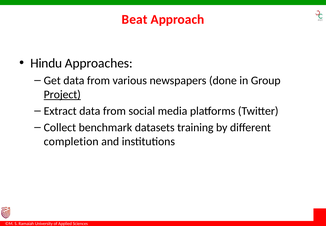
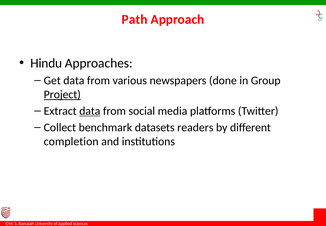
Beat: Beat -> Path
data at (90, 111) underline: none -> present
training: training -> readers
